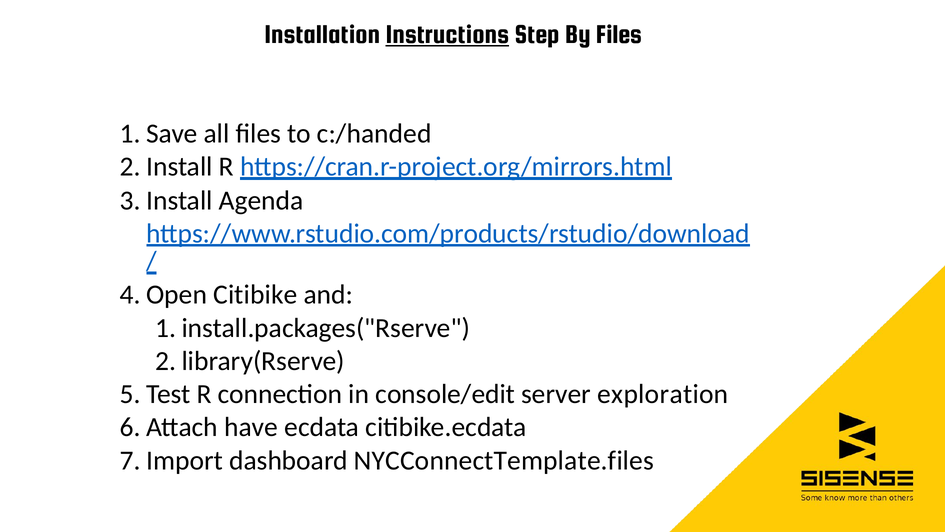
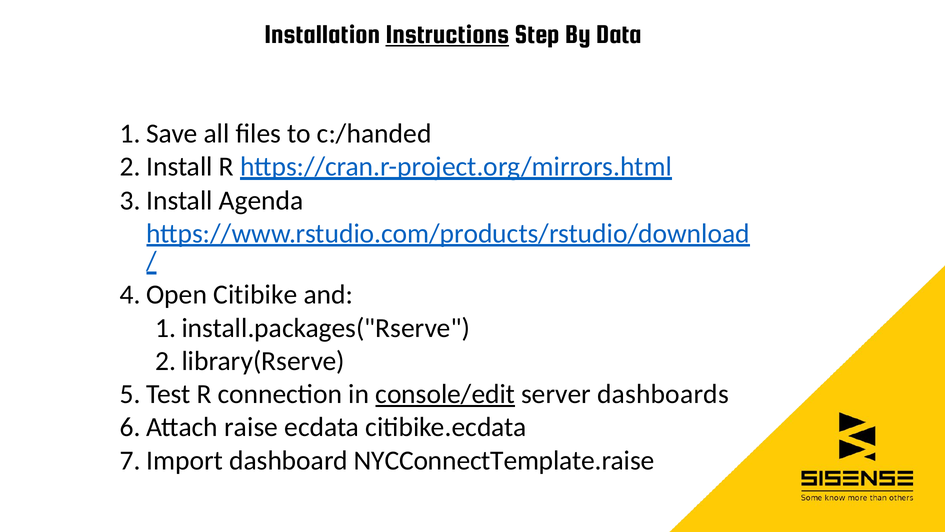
By Files: Files -> Data
console/edit underline: none -> present
exploration: exploration -> dashboards
have: have -> raise
NYCConnectTemplate.files: NYCConnectTemplate.files -> NYCConnectTemplate.raise
